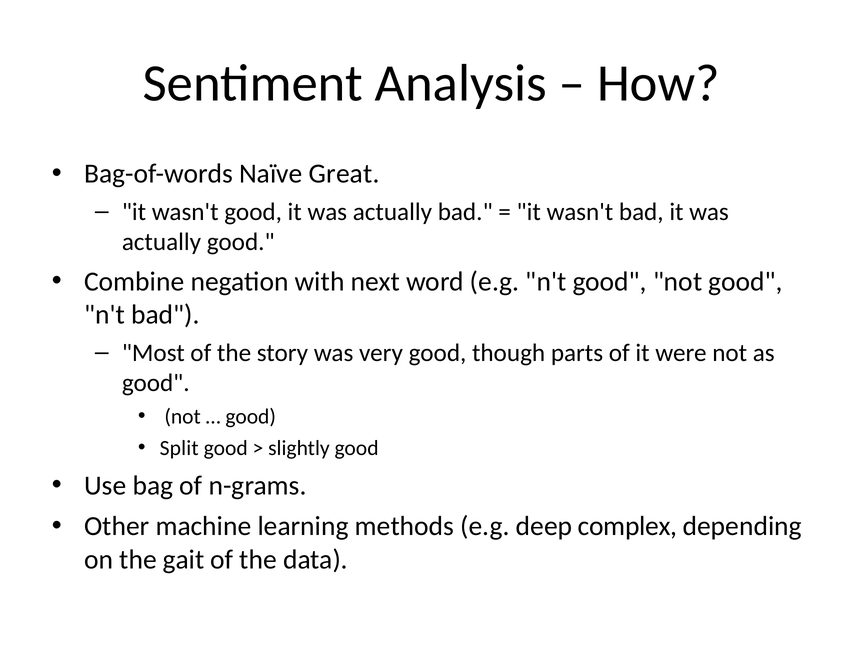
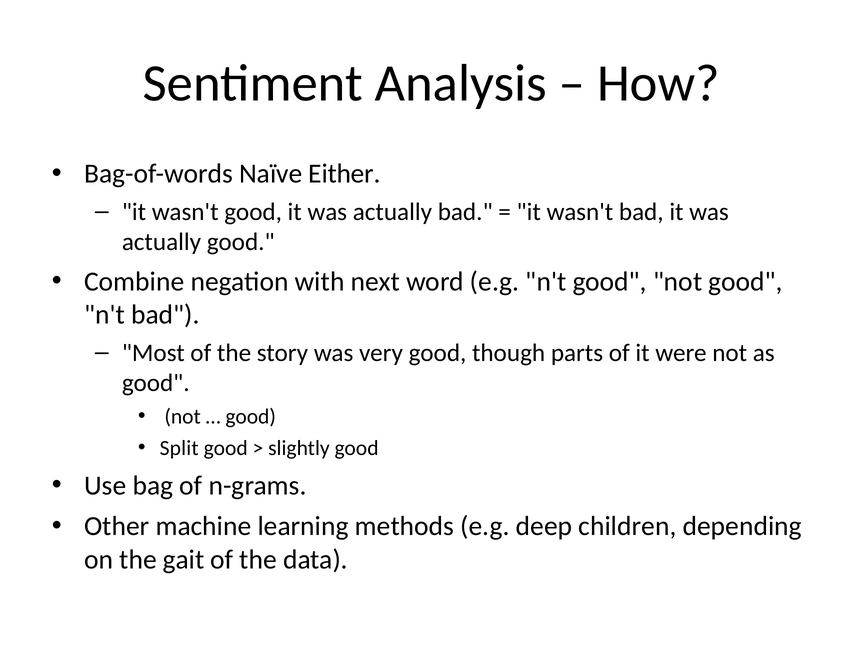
Great: Great -> Either
complex: complex -> children
